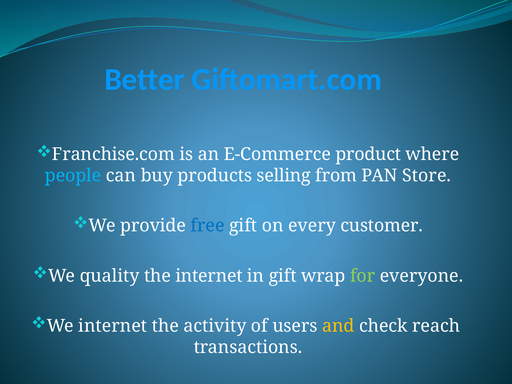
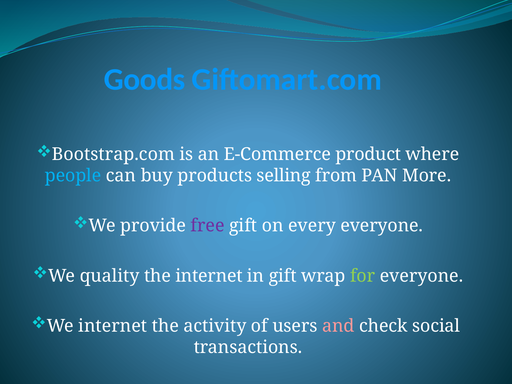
Better: Better -> Goods
Franchise.com: Franchise.com -> Bootstrap.com
Store: Store -> More
free colour: blue -> purple
every customer: customer -> everyone
and colour: yellow -> pink
reach: reach -> social
